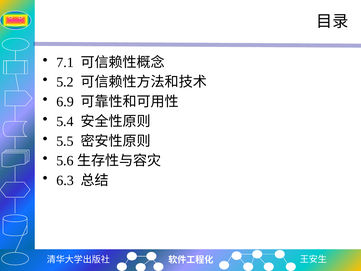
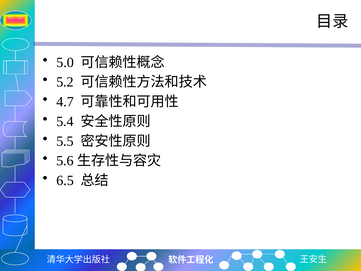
7.1: 7.1 -> 5.0
6.9: 6.9 -> 4.7
6.3: 6.3 -> 6.5
